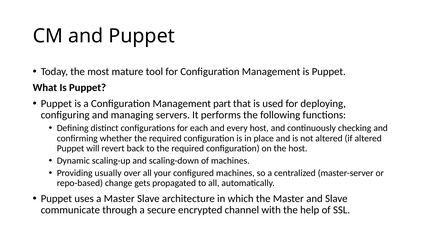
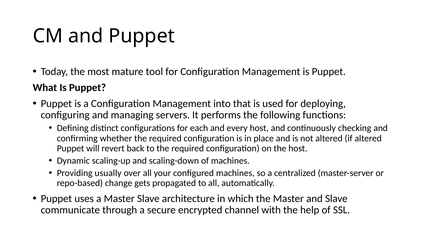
part: part -> into
